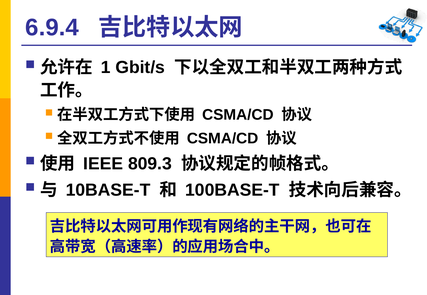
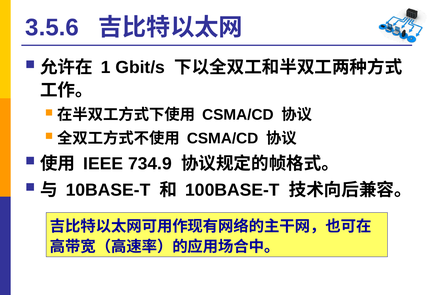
6.9.4: 6.9.4 -> 3.5.6
809.3: 809.3 -> 734.9
